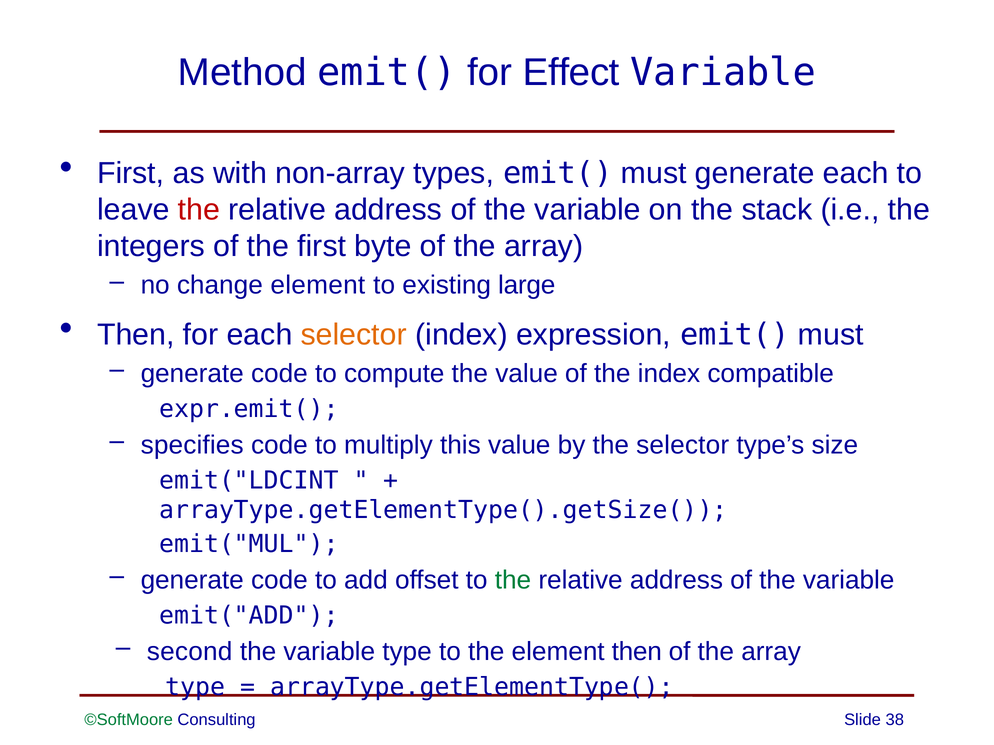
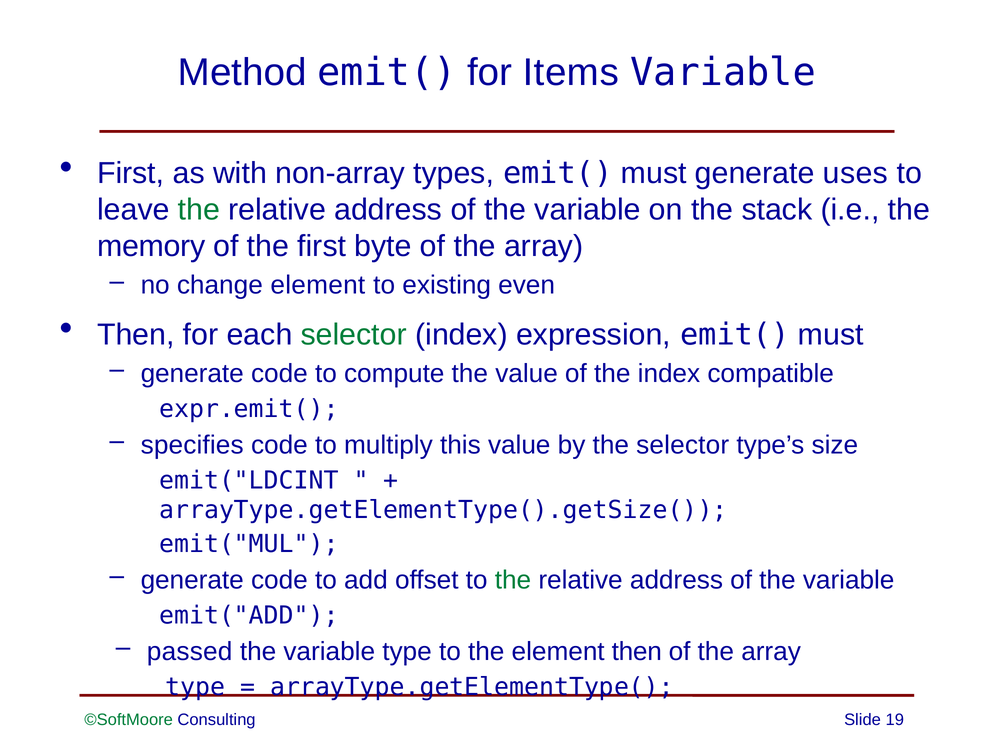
Effect: Effect -> Items
generate each: each -> uses
the at (199, 210) colour: red -> green
integers: integers -> memory
large: large -> even
selector at (354, 335) colour: orange -> green
second: second -> passed
38: 38 -> 19
